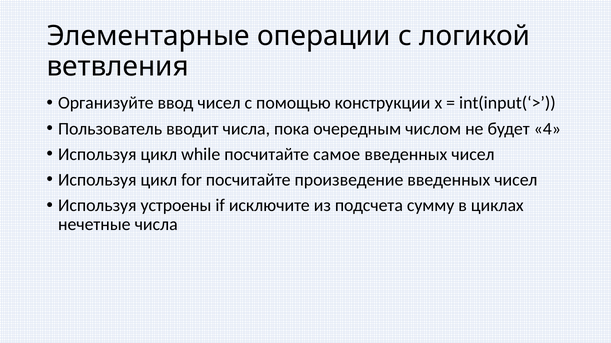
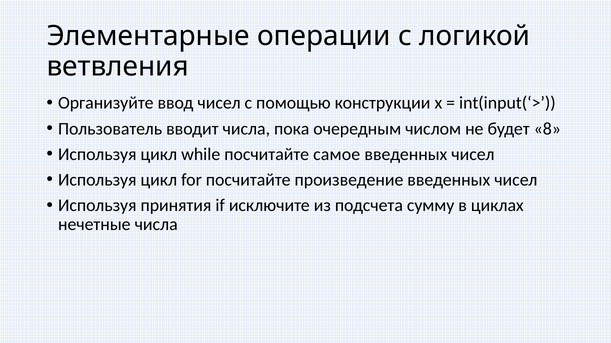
4: 4 -> 8
устроены: устроены -> принятия
